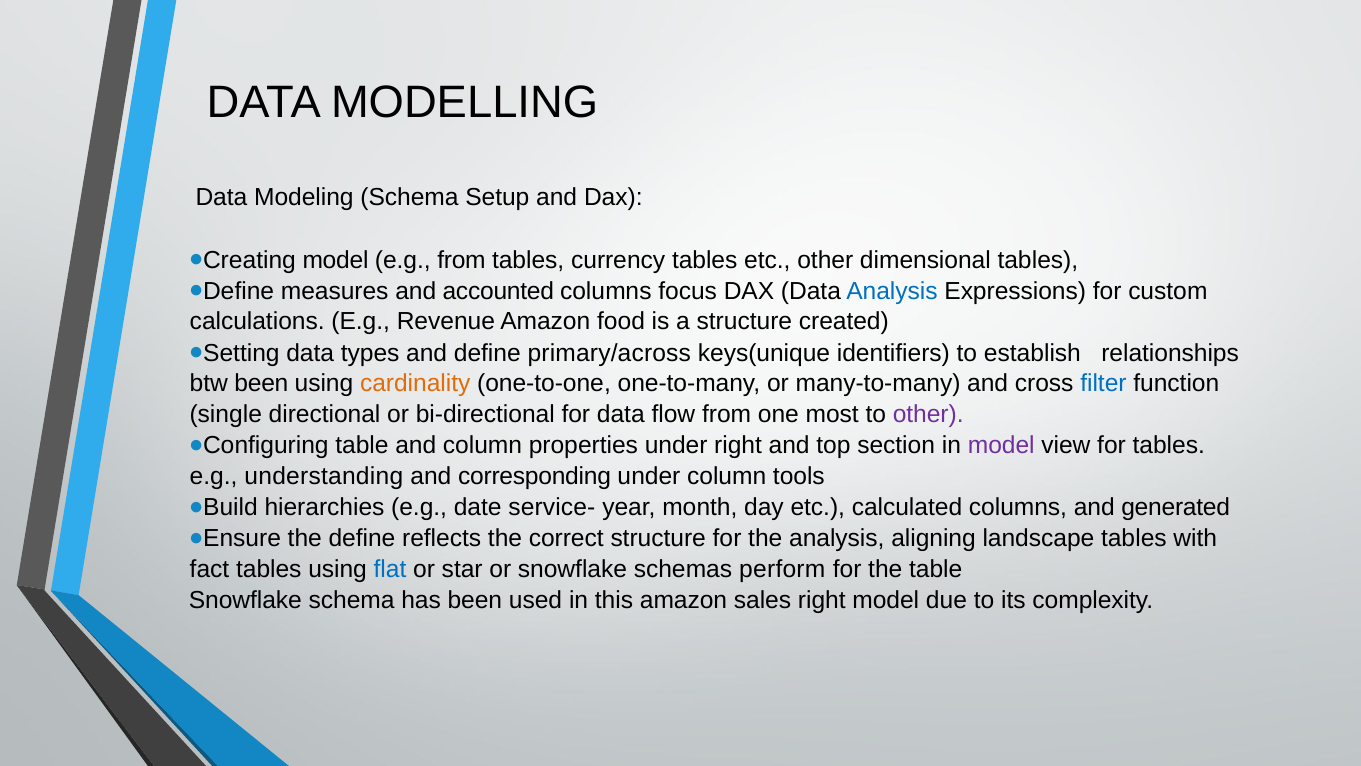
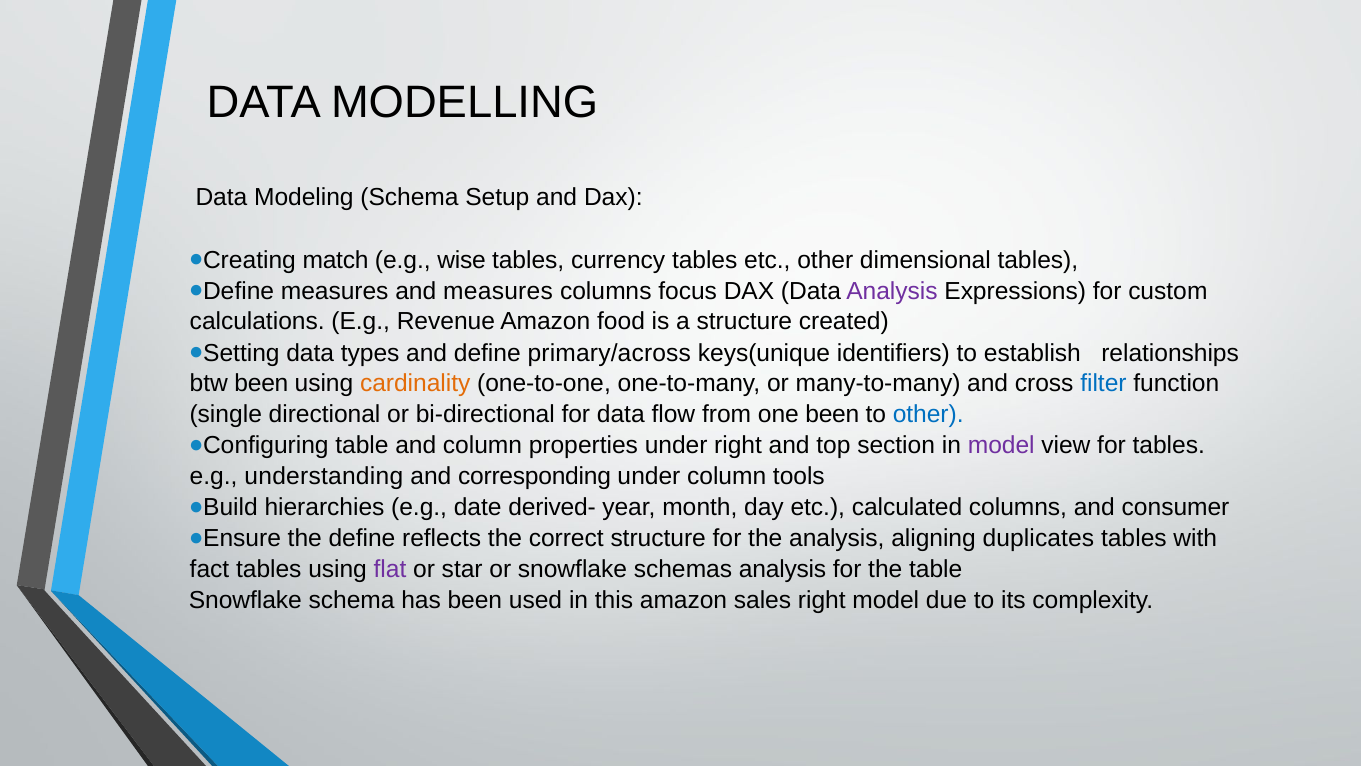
model at (335, 260): model -> match
e.g from: from -> wise
and accounted: accounted -> measures
Analysis at (892, 291) colour: blue -> purple
one most: most -> been
other at (928, 414) colour: purple -> blue
service-: service- -> derived-
generated: generated -> consumer
landscape: landscape -> duplicates
flat colour: blue -> purple
schemas perform: perform -> analysis
